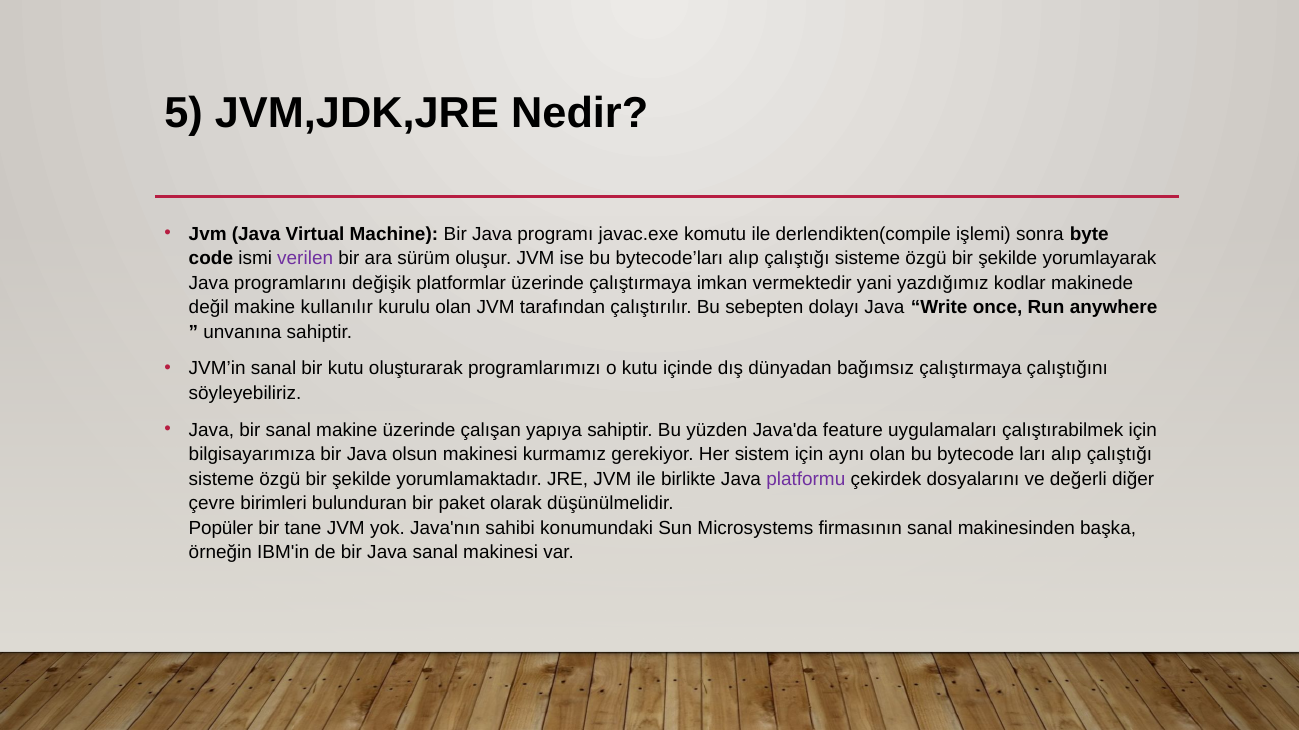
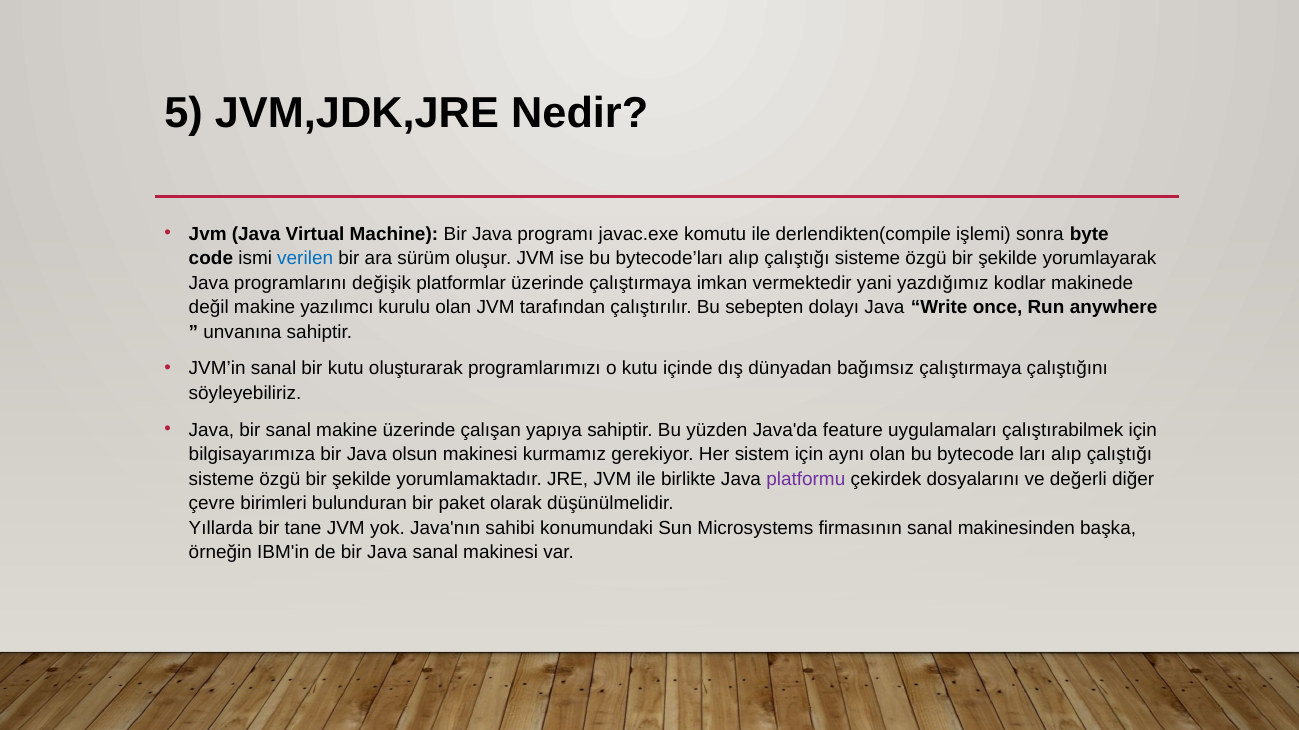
verilen colour: purple -> blue
kullanılır: kullanılır -> yazılımcı
Popüler: Popüler -> Yıllarda
